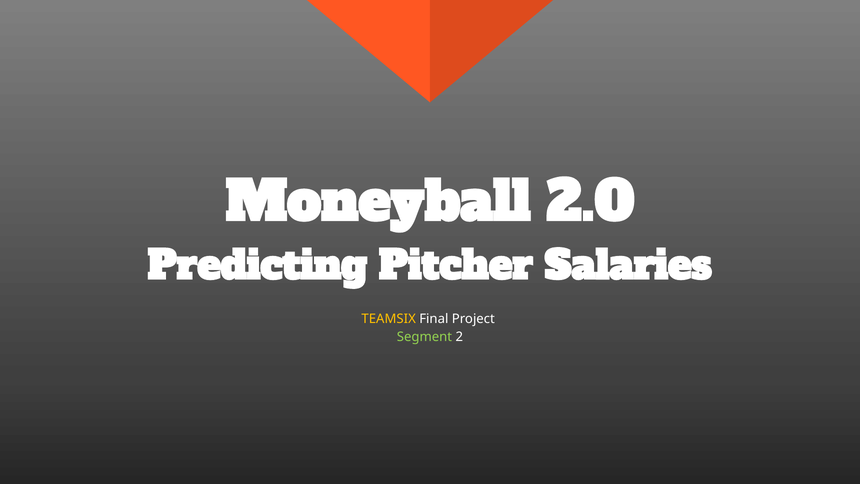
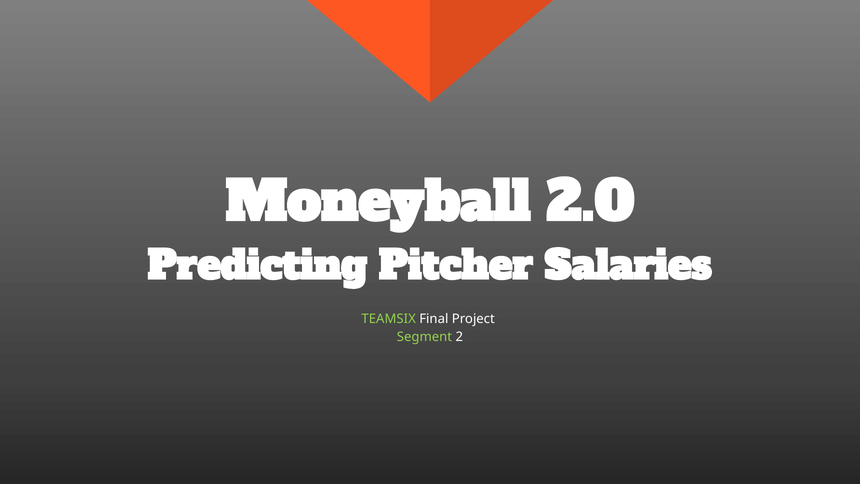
TEAMSIX colour: yellow -> light green
